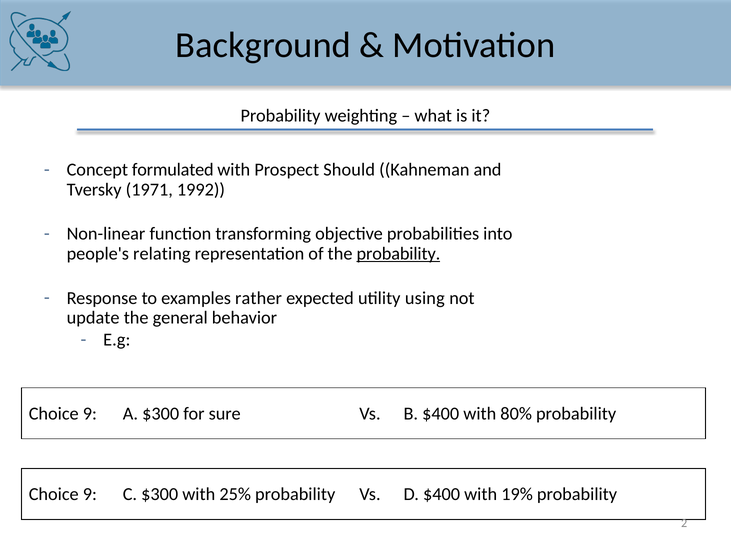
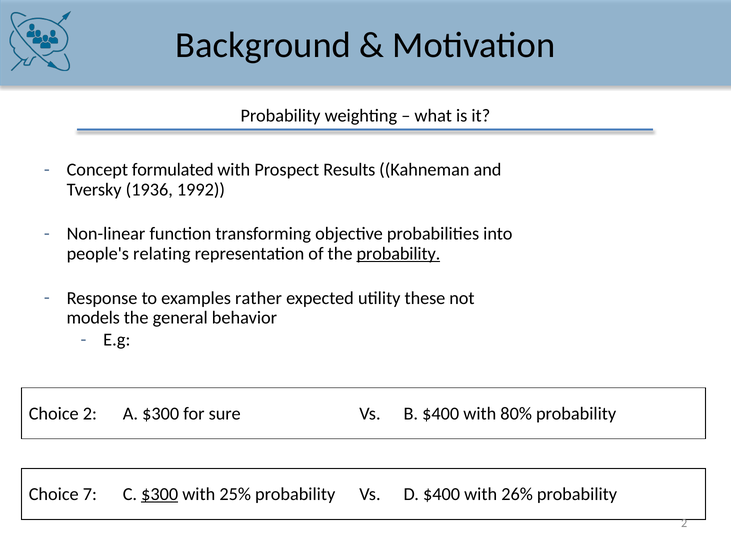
Should: Should -> Results
1971: 1971 -> 1936
using: using -> these
update: update -> models
9 at (90, 414): 9 -> 2
9 at (90, 494): 9 -> 7
$300 at (160, 494) underline: none -> present
19%: 19% -> 26%
